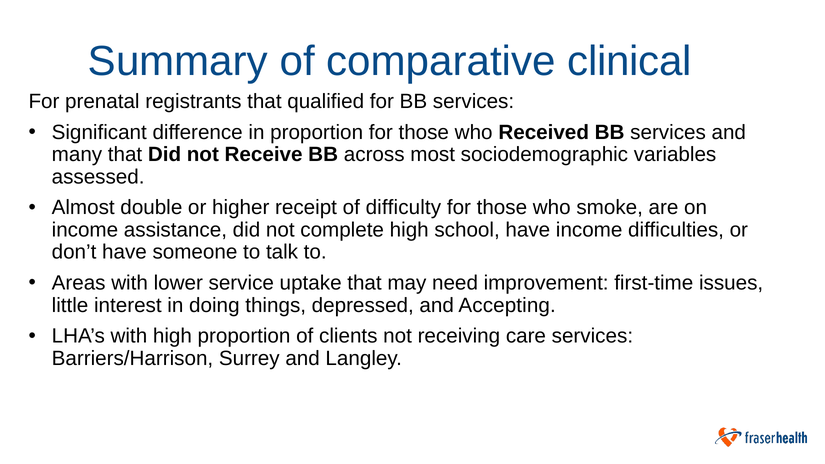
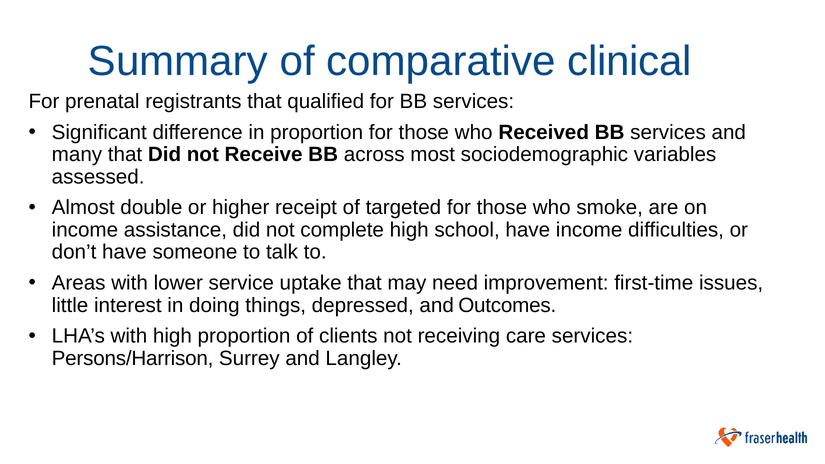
difficulty: difficulty -> targeted
Accepting: Accepting -> Outcomes
Barriers/Harrison: Barriers/Harrison -> Persons/Harrison
